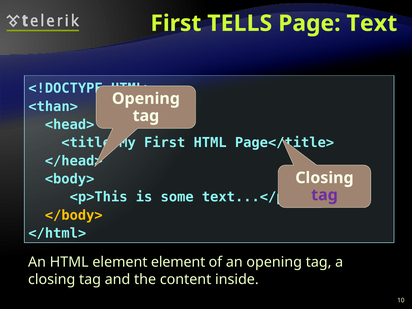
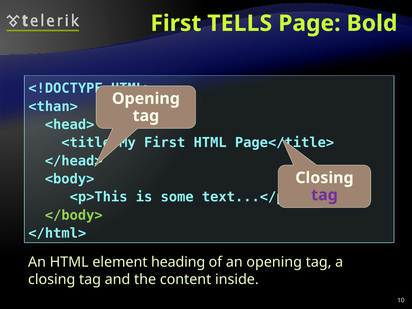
Text: Text -> Bold
</body> colour: yellow -> light green
element element: element -> heading
